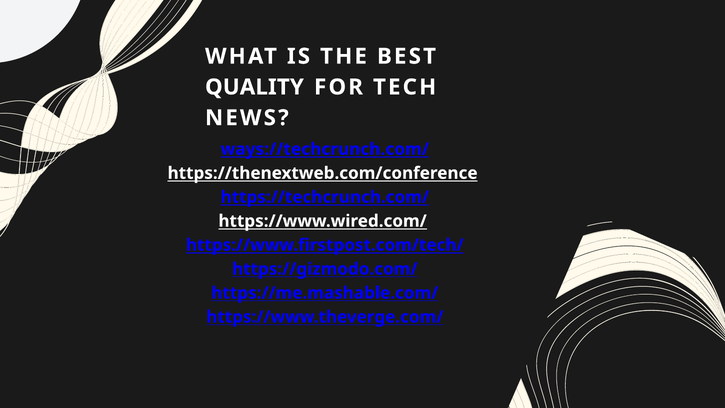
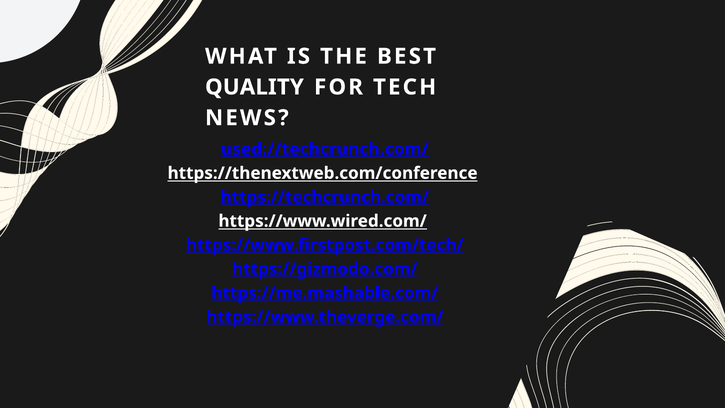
ways://techcrunch.com/: ways://techcrunch.com/ -> used://techcrunch.com/
